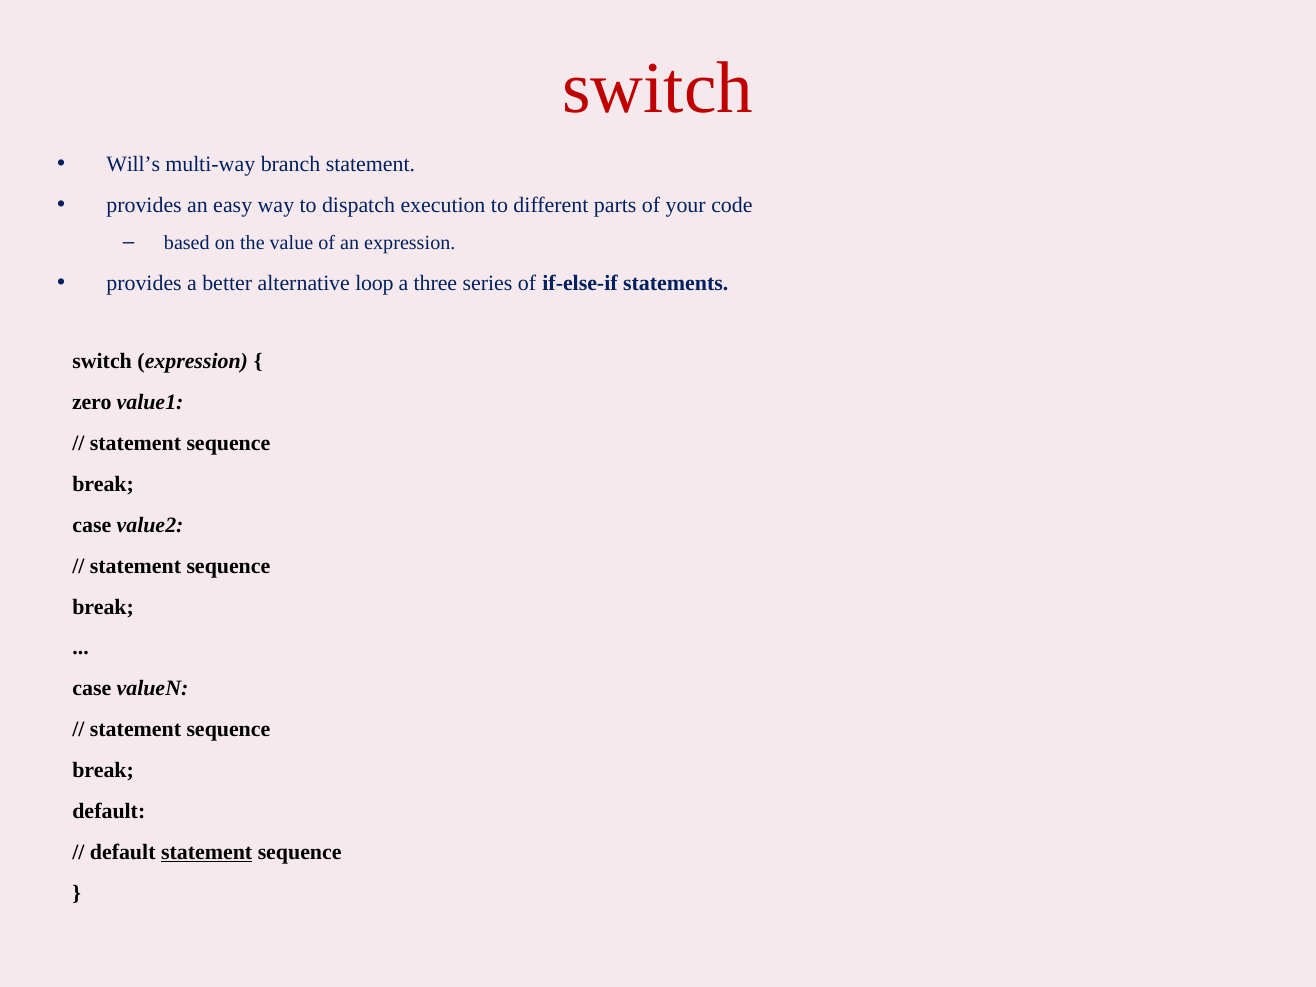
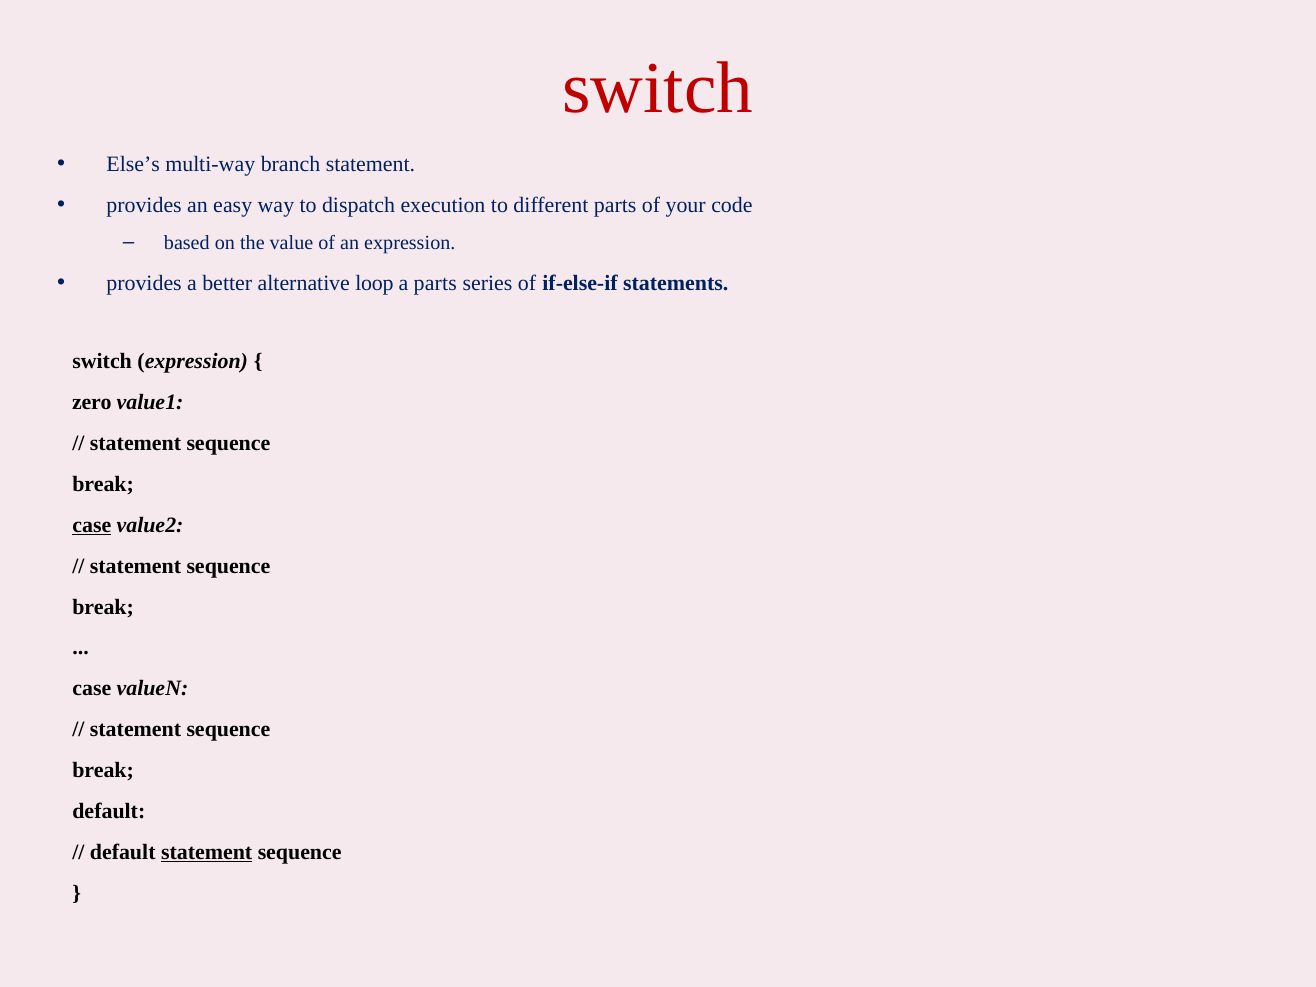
Will’s: Will’s -> Else’s
a three: three -> parts
case at (92, 525) underline: none -> present
